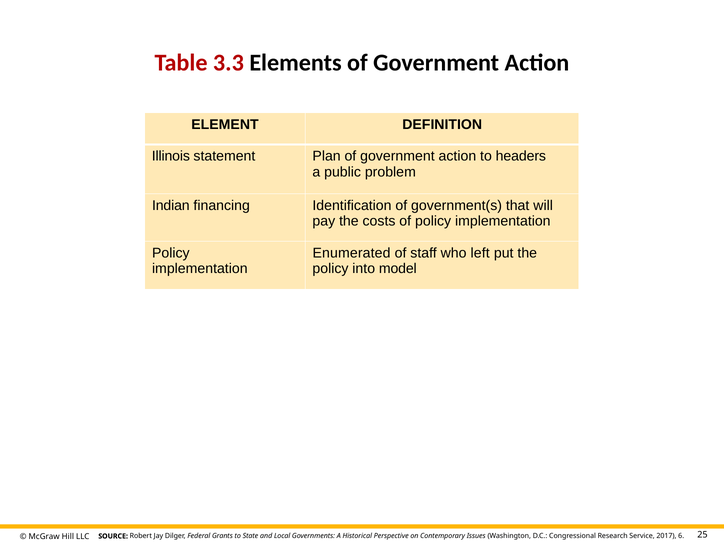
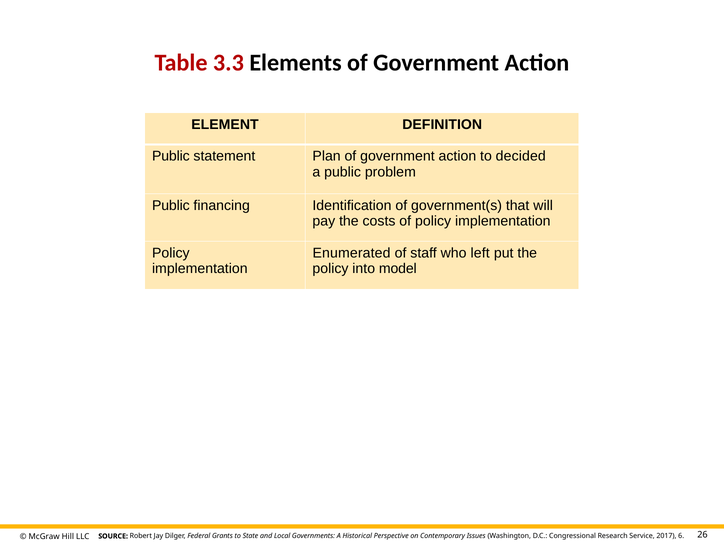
Illinois at (171, 156): Illinois -> Public
to headers: headers -> decided
Indian at (171, 205): Indian -> Public
25: 25 -> 26
